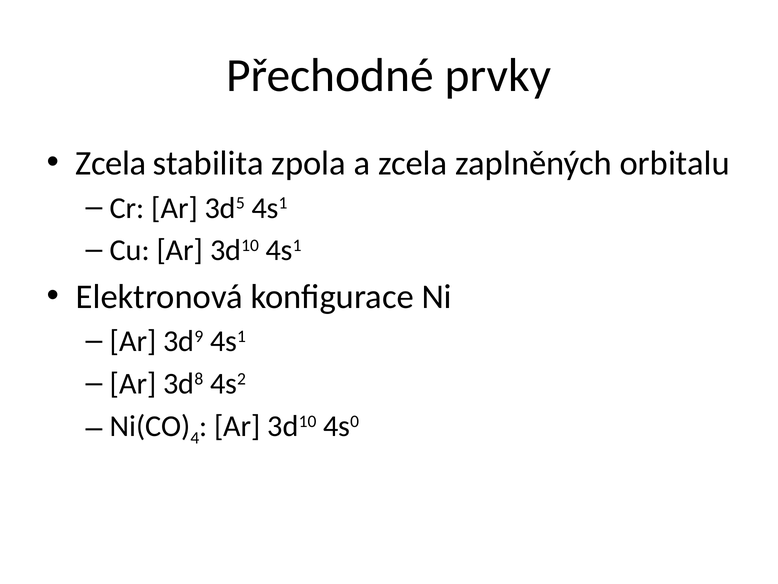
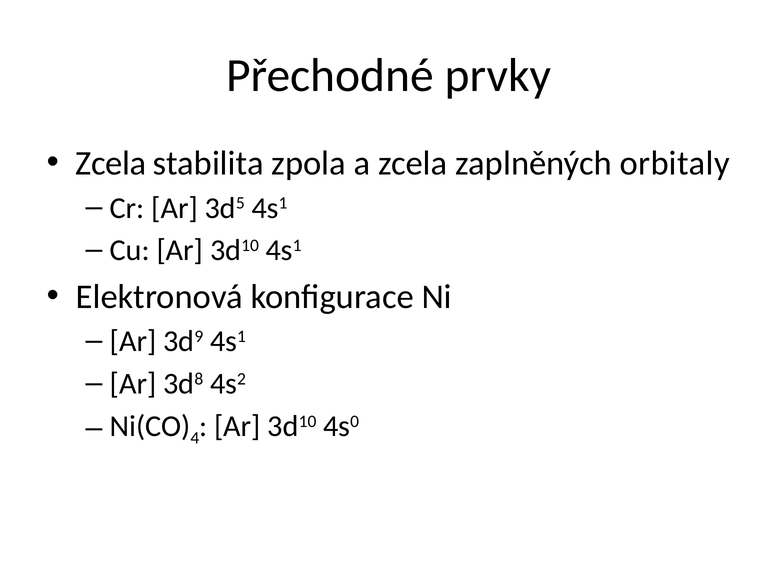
orbitalu: orbitalu -> orbitaly
